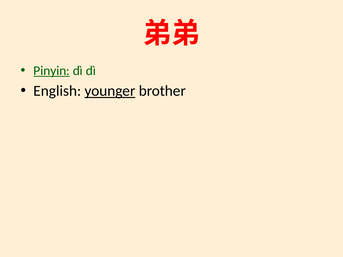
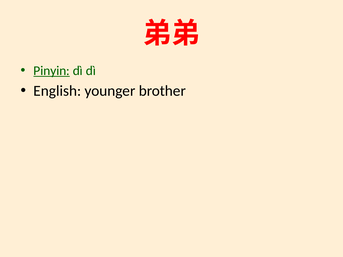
younger underline: present -> none
